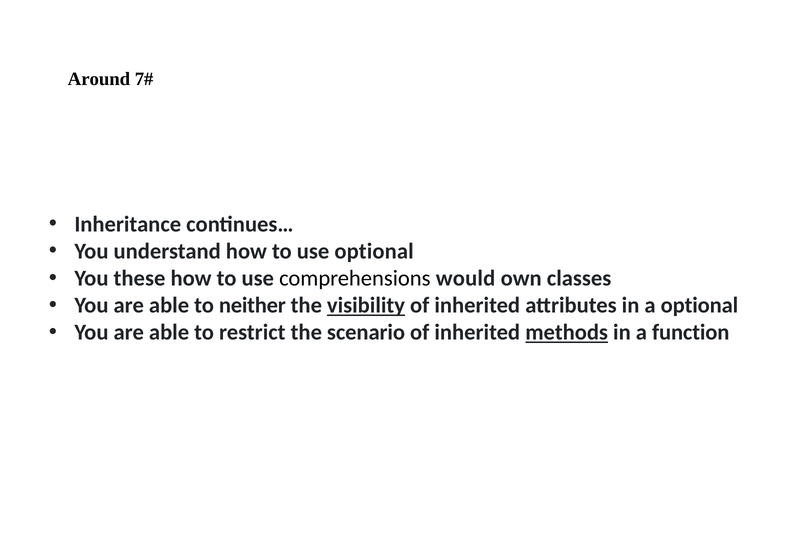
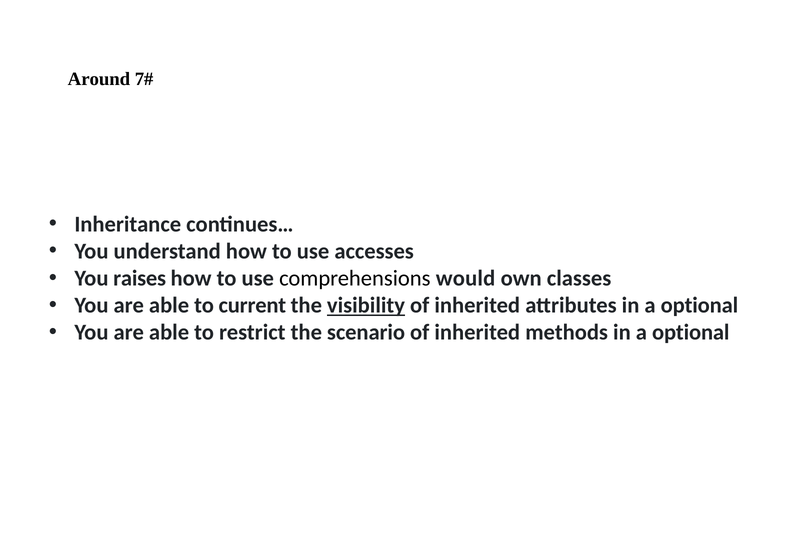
use optional: optional -> accesses
these: these -> raises
neither: neither -> current
methods underline: present -> none
function at (691, 333): function -> optional
